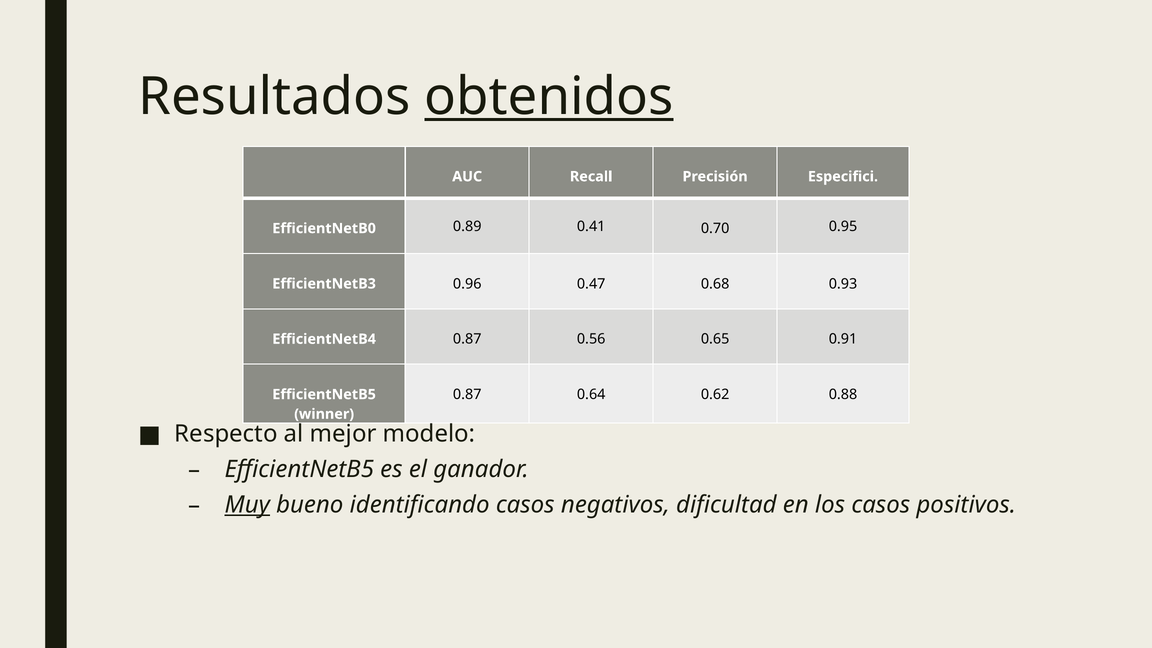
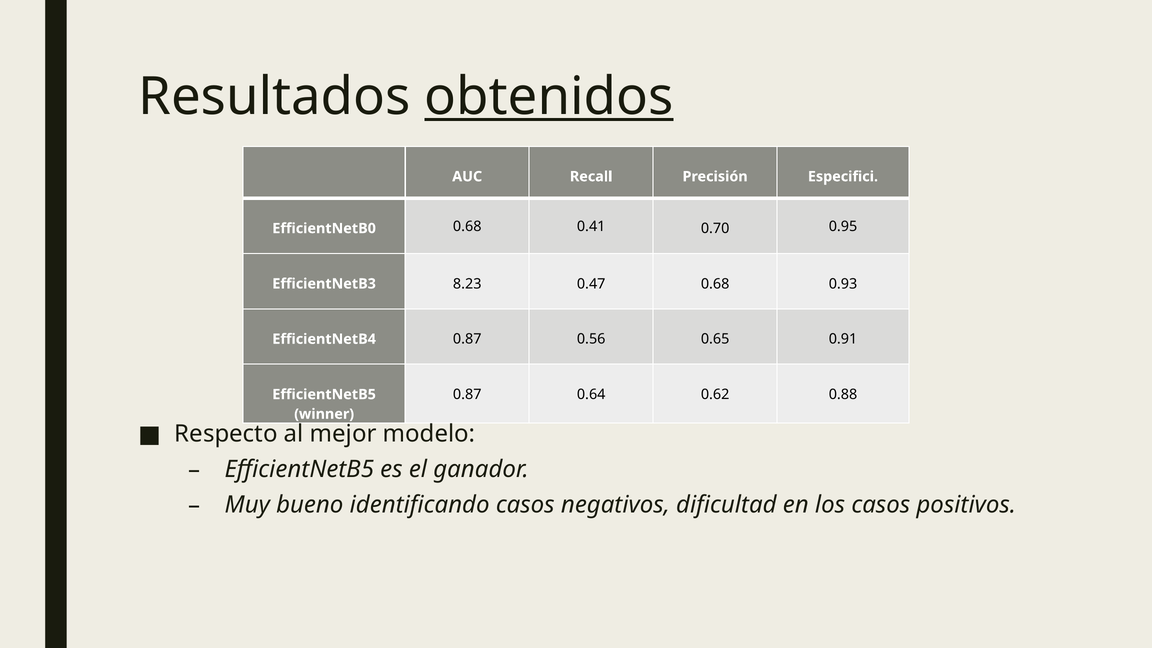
EfficientNetB0 0.89: 0.89 -> 0.68
0.96: 0.96 -> 8.23
Muy underline: present -> none
